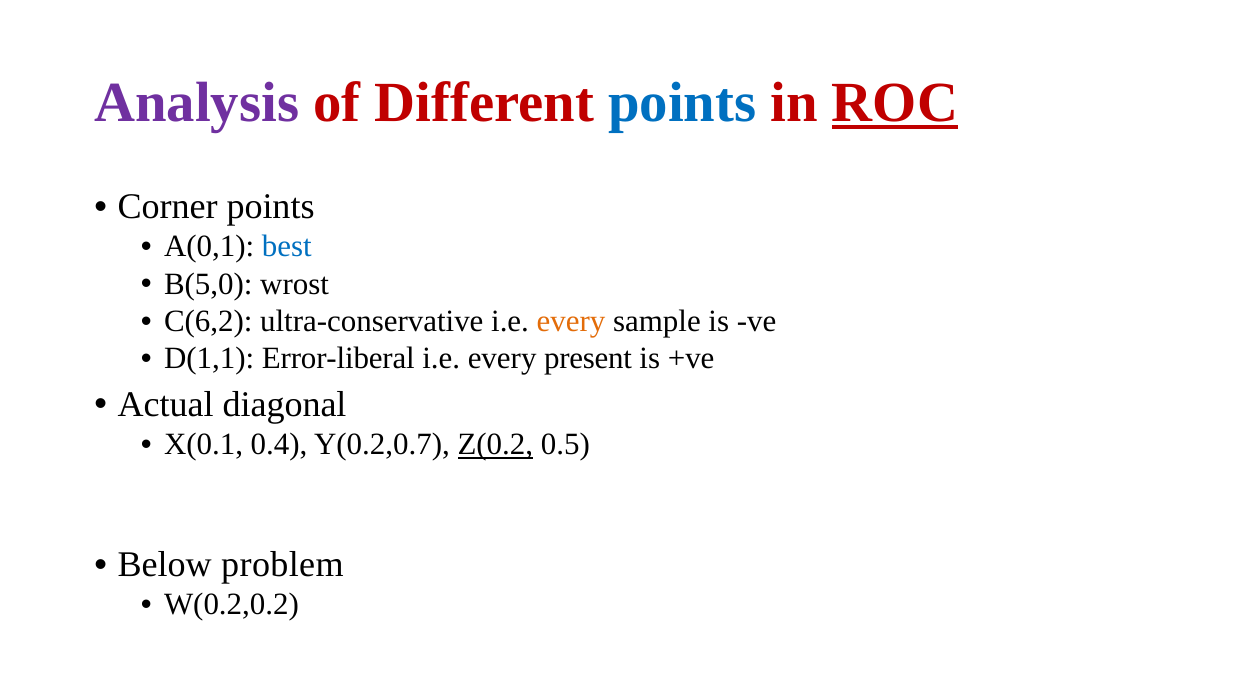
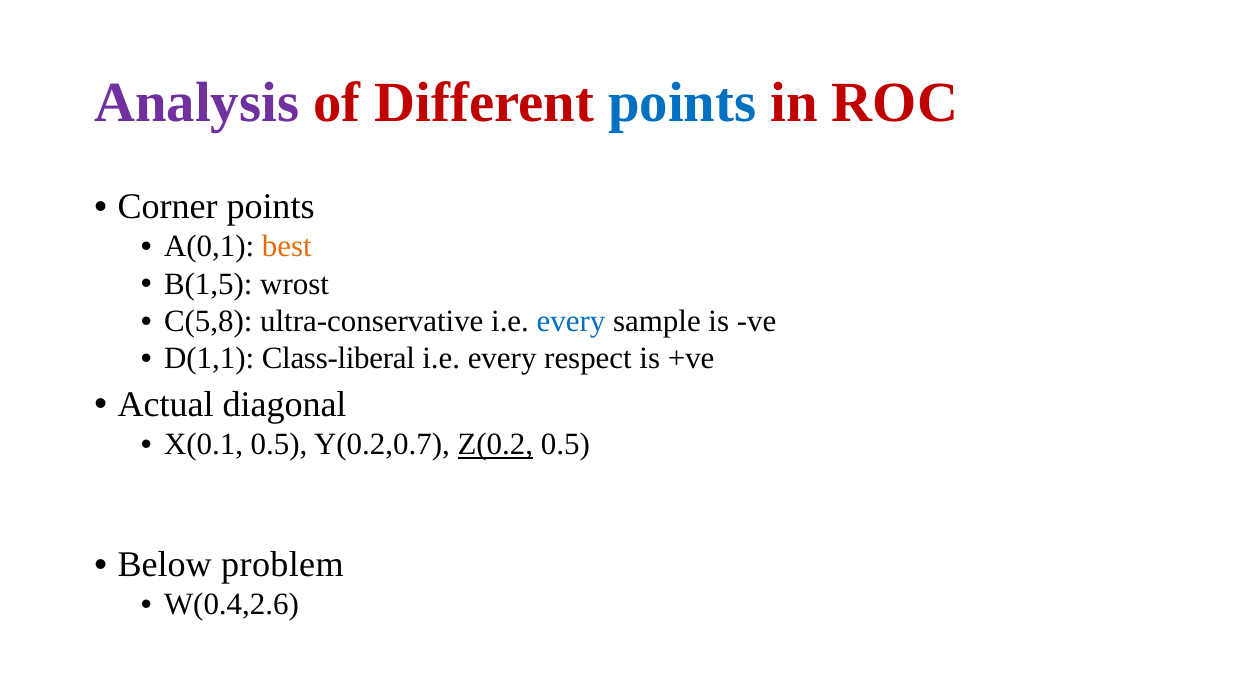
ROC underline: present -> none
best colour: blue -> orange
B(5,0: B(5,0 -> B(1,5
C(6,2: C(6,2 -> C(5,8
every at (571, 321) colour: orange -> blue
Error-liberal: Error-liberal -> Class-liberal
present: present -> respect
X(0.1 0.4: 0.4 -> 0.5
W(0.2,0.2: W(0.2,0.2 -> W(0.4,2.6
